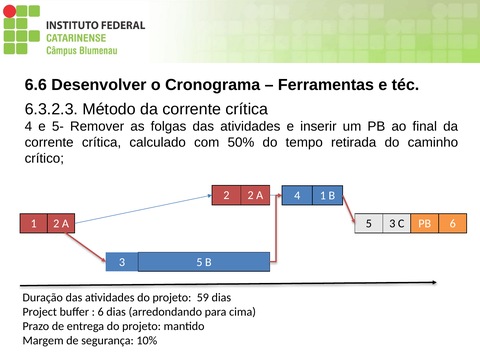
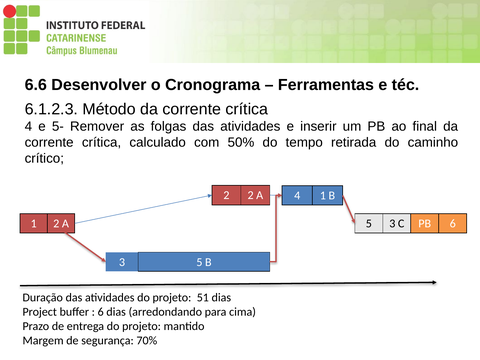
6.3.2.3: 6.3.2.3 -> 6.1.2.3
59: 59 -> 51
10%: 10% -> 70%
